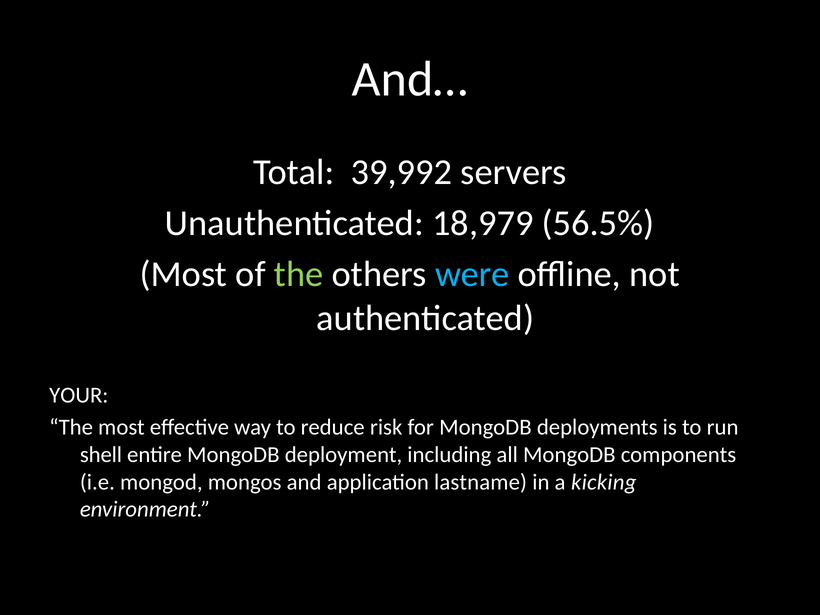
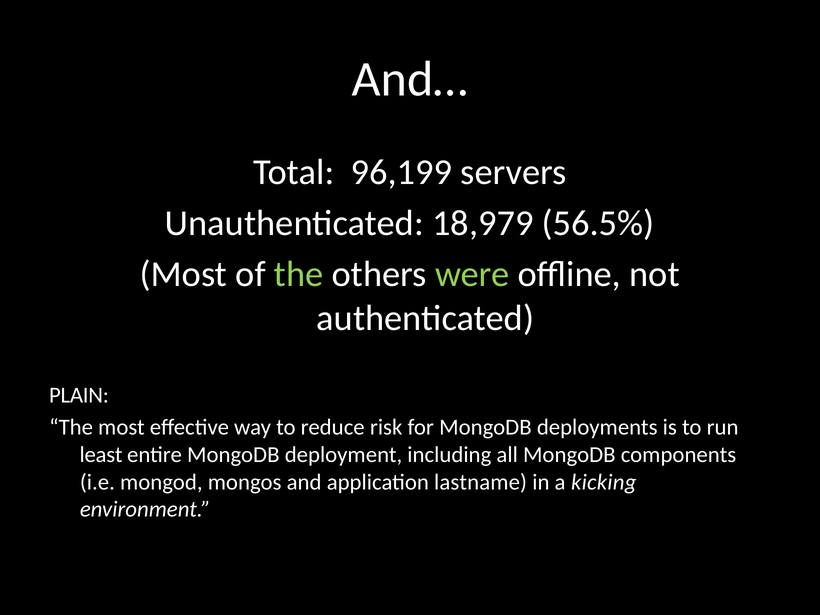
39,992: 39,992 -> 96,199
were colour: light blue -> light green
YOUR: YOUR -> PLAIN
shell: shell -> least
